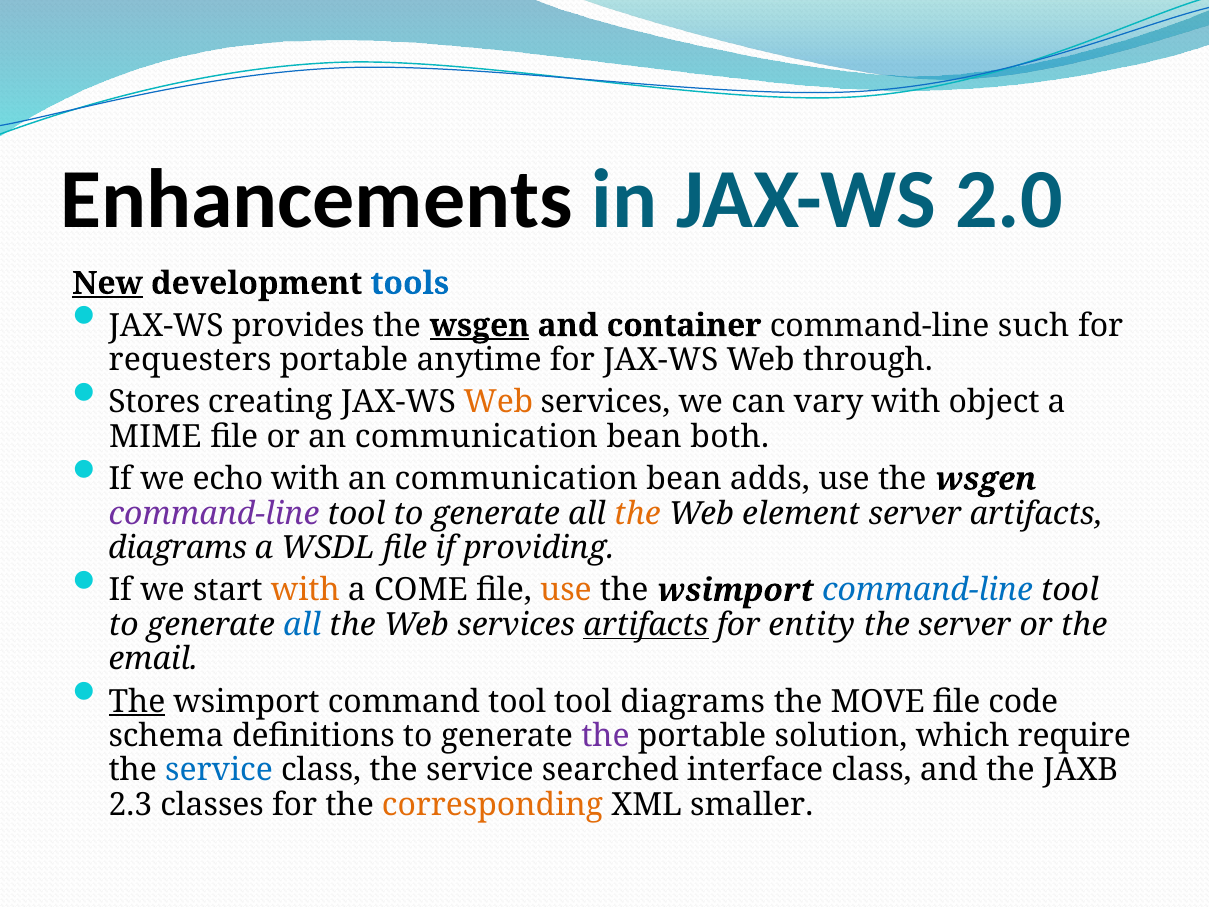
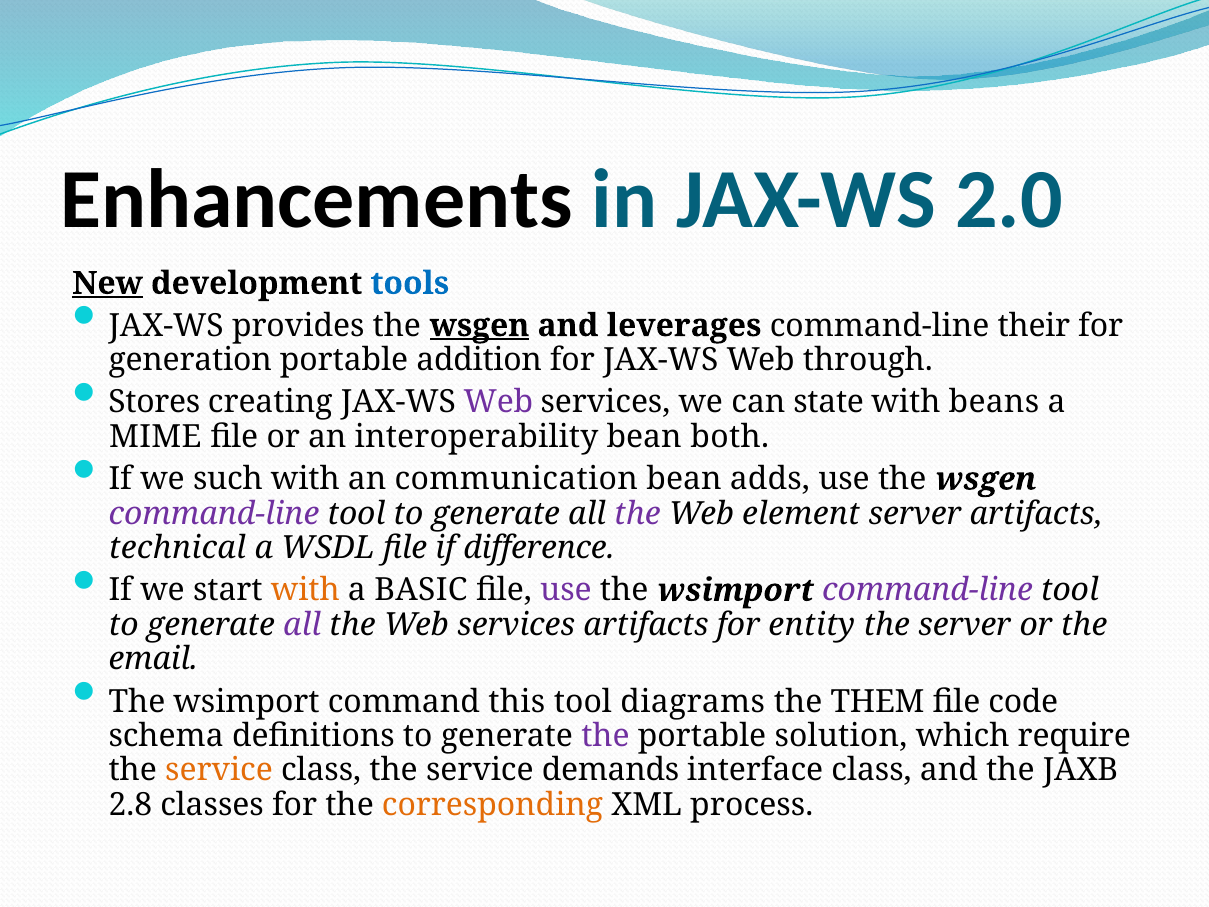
container: container -> leverages
such: such -> their
requesters: requesters -> generation
anytime: anytime -> addition
Web at (498, 402) colour: orange -> purple
vary: vary -> state
object: object -> beans
or an communication: communication -> interoperability
echo: echo -> such
the at (637, 513) colour: orange -> purple
diagrams at (178, 548): diagrams -> technical
providing: providing -> difference
COME: COME -> BASIC
use at (566, 590) colour: orange -> purple
command-line at (927, 590) colour: blue -> purple
all at (302, 625) colour: blue -> purple
artifacts at (646, 625) underline: present -> none
The at (137, 701) underline: present -> none
command tool: tool -> this
MOVE: MOVE -> THEM
service at (219, 770) colour: blue -> orange
searched: searched -> demands
2.3: 2.3 -> 2.8
smaller: smaller -> process
